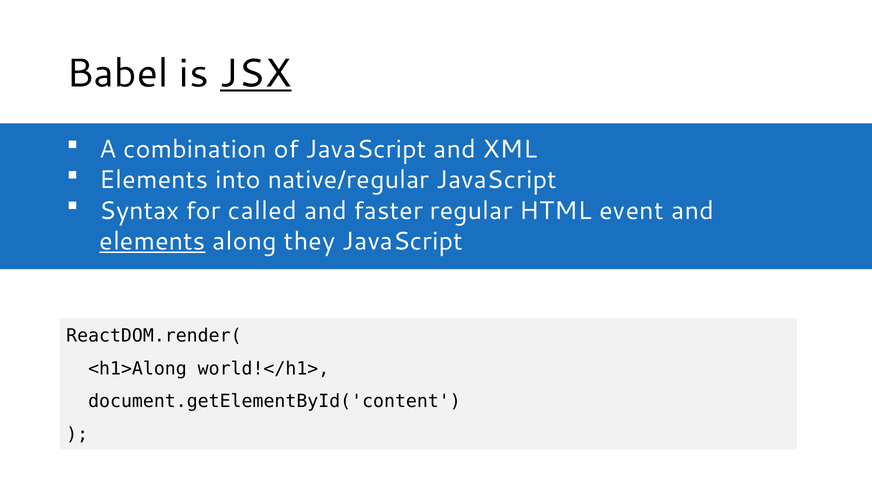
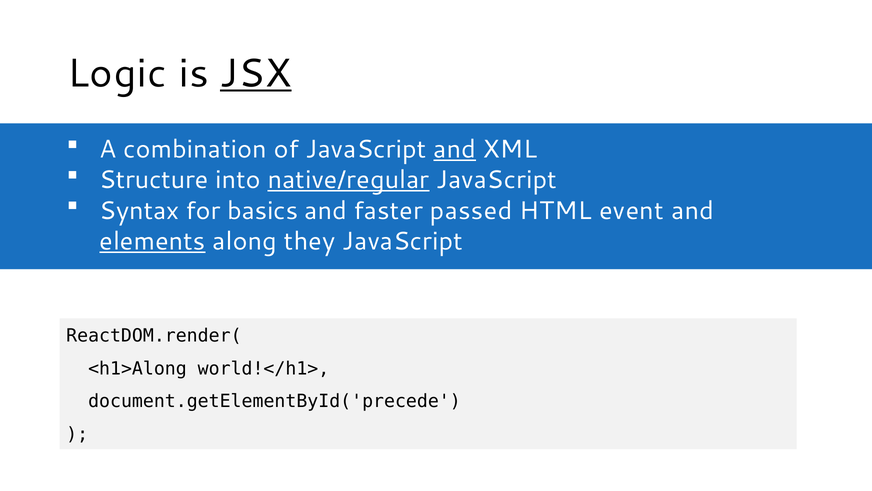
Babel: Babel -> Logic
and at (455, 149) underline: none -> present
Elements at (154, 180): Elements -> Structure
native/regular underline: none -> present
called: called -> basics
regular: regular -> passed
document.getElementById('content: document.getElementById('content -> document.getElementById('precede
